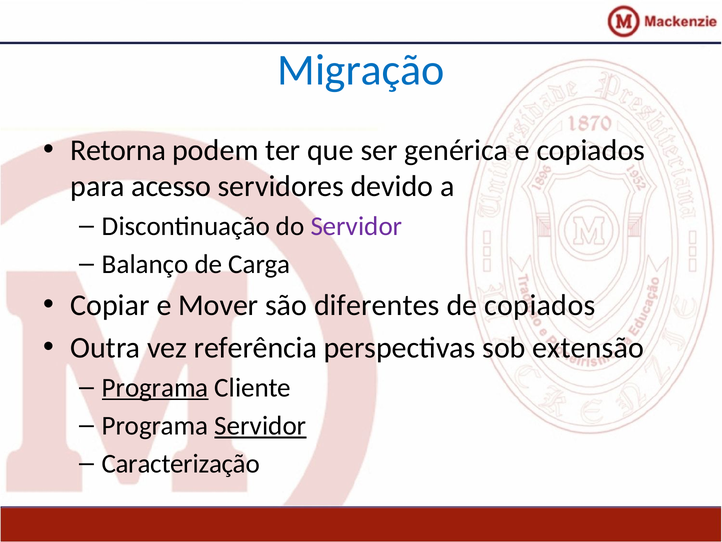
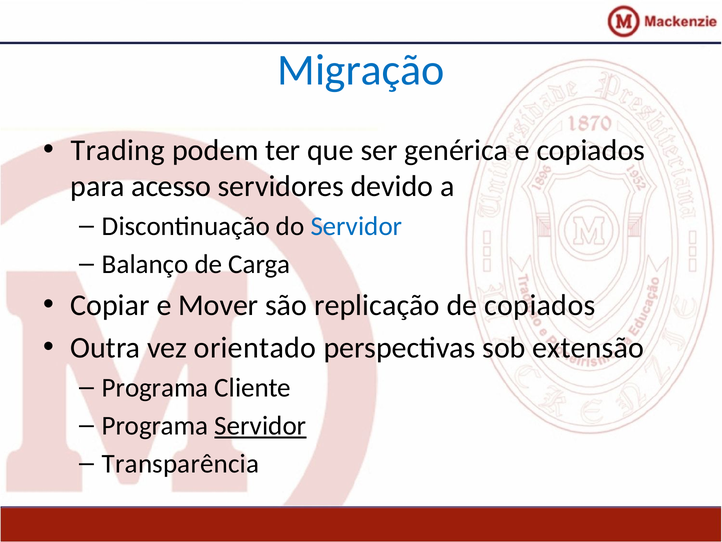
Retorna: Retorna -> Trading
Servidor at (356, 226) colour: purple -> blue
diferentes: diferentes -> replicação
referência: referência -> orientado
Programa at (155, 387) underline: present -> none
Caracterização: Caracterização -> Transparência
